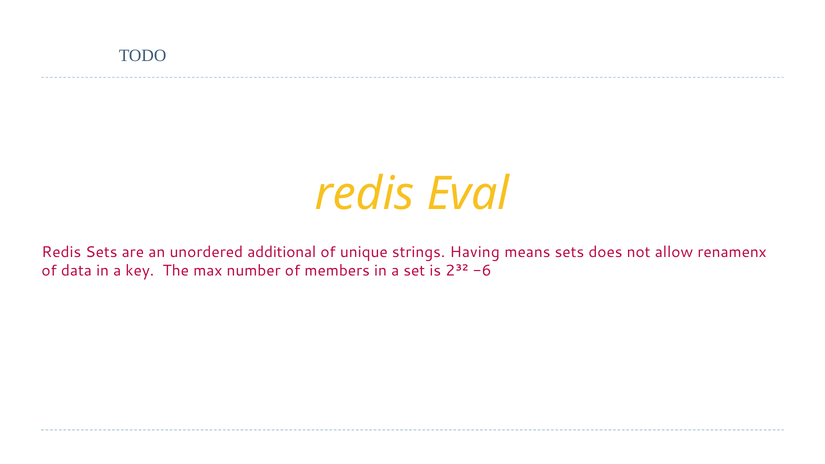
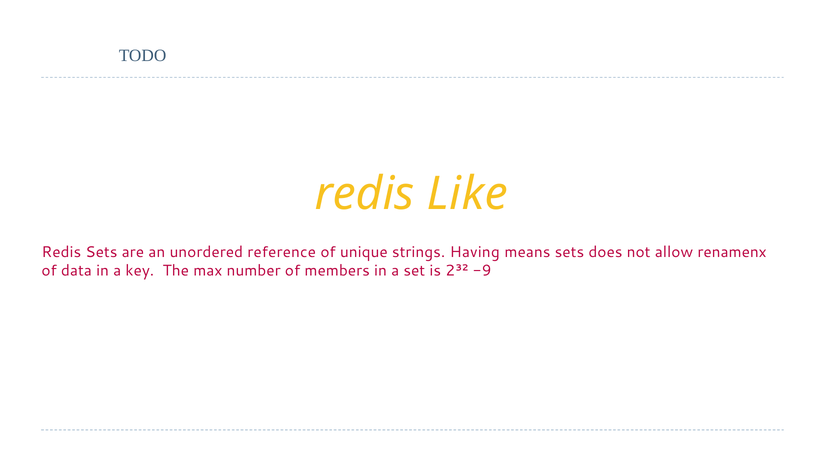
Eval: Eval -> Like
additional: additional -> reference
-6: -6 -> -9
